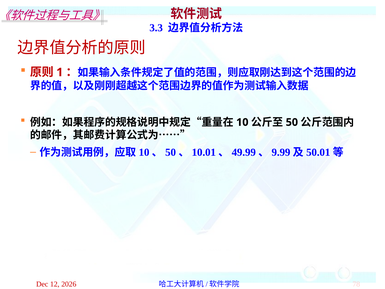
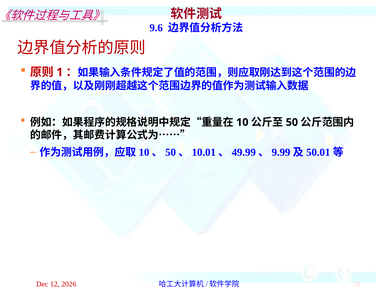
3.3: 3.3 -> 9.6
